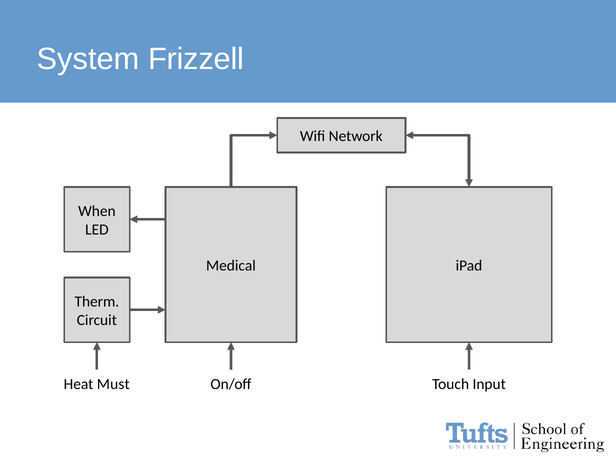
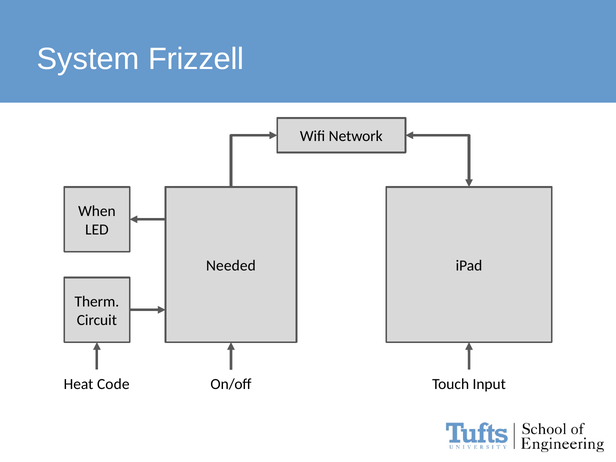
Medical: Medical -> Needed
Must: Must -> Code
